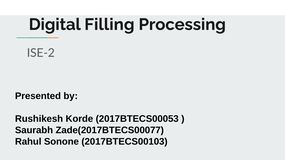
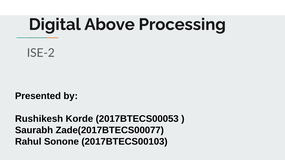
Filling: Filling -> Above
